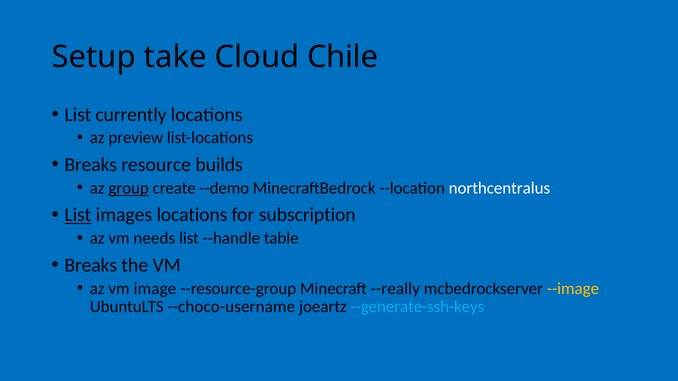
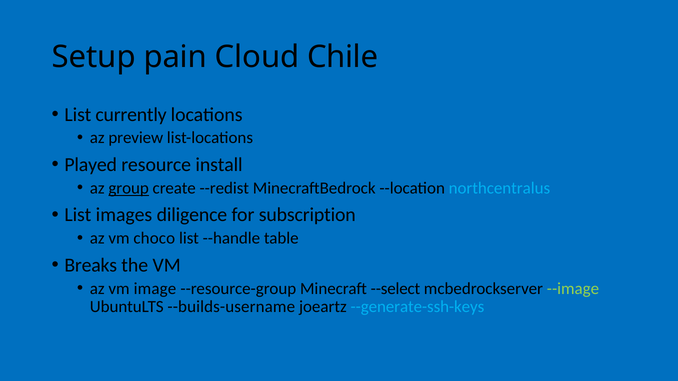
take: take -> pain
Breaks at (91, 165): Breaks -> Played
builds: builds -> install
--demo: --demo -> --redist
northcentralus colour: white -> light blue
List at (78, 215) underline: present -> none
images locations: locations -> diligence
needs: needs -> choco
--really: --really -> --select
--image colour: yellow -> light green
--choco-username: --choco-username -> --builds-username
